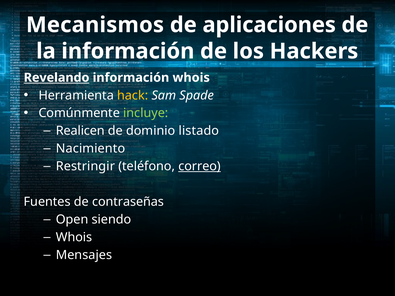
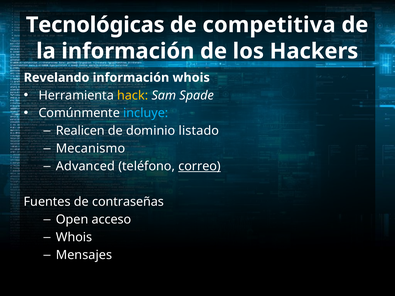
Mecanismos: Mecanismos -> Tecnológicas
aplicaciones: aplicaciones -> competitiva
Revelando underline: present -> none
incluye colour: light green -> light blue
Nacimiento: Nacimiento -> Mecanismo
Restringir: Restringir -> Advanced
siendo: siendo -> acceso
